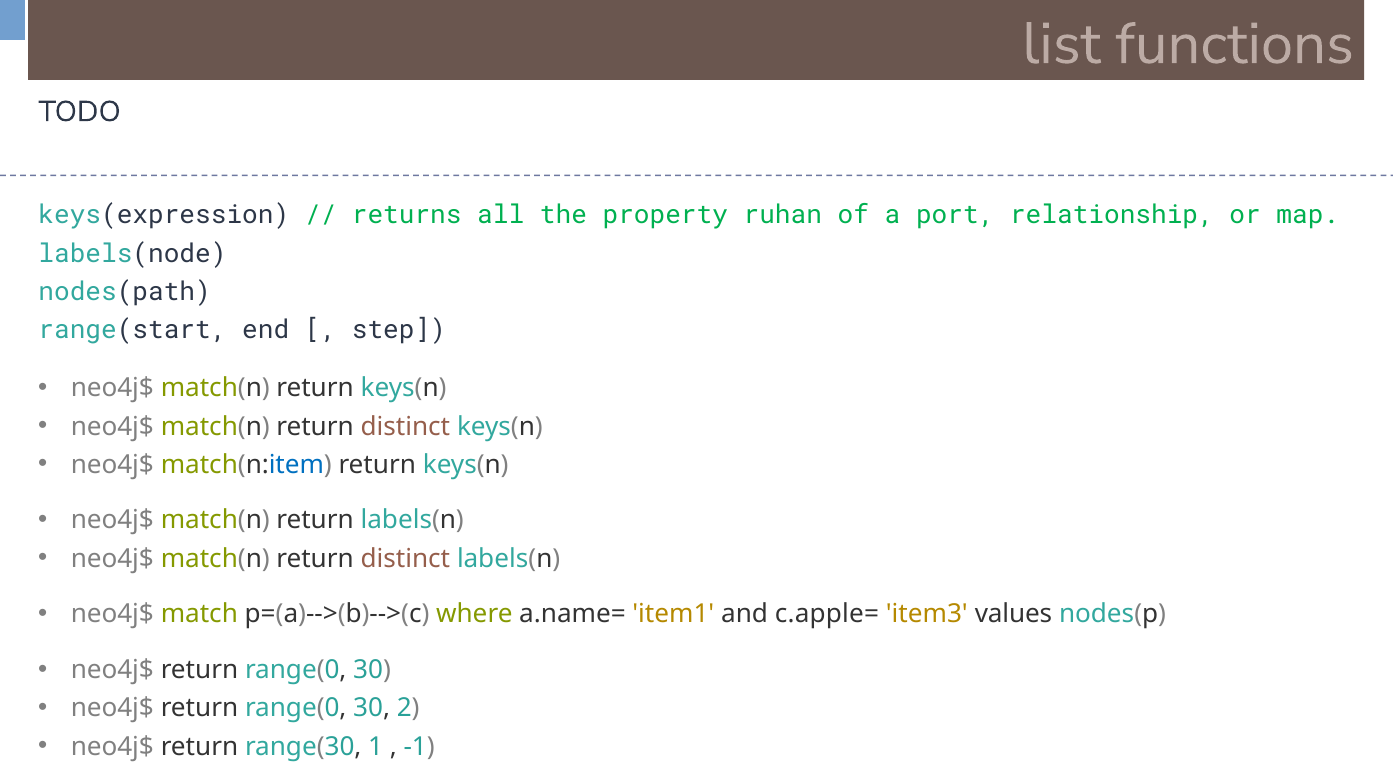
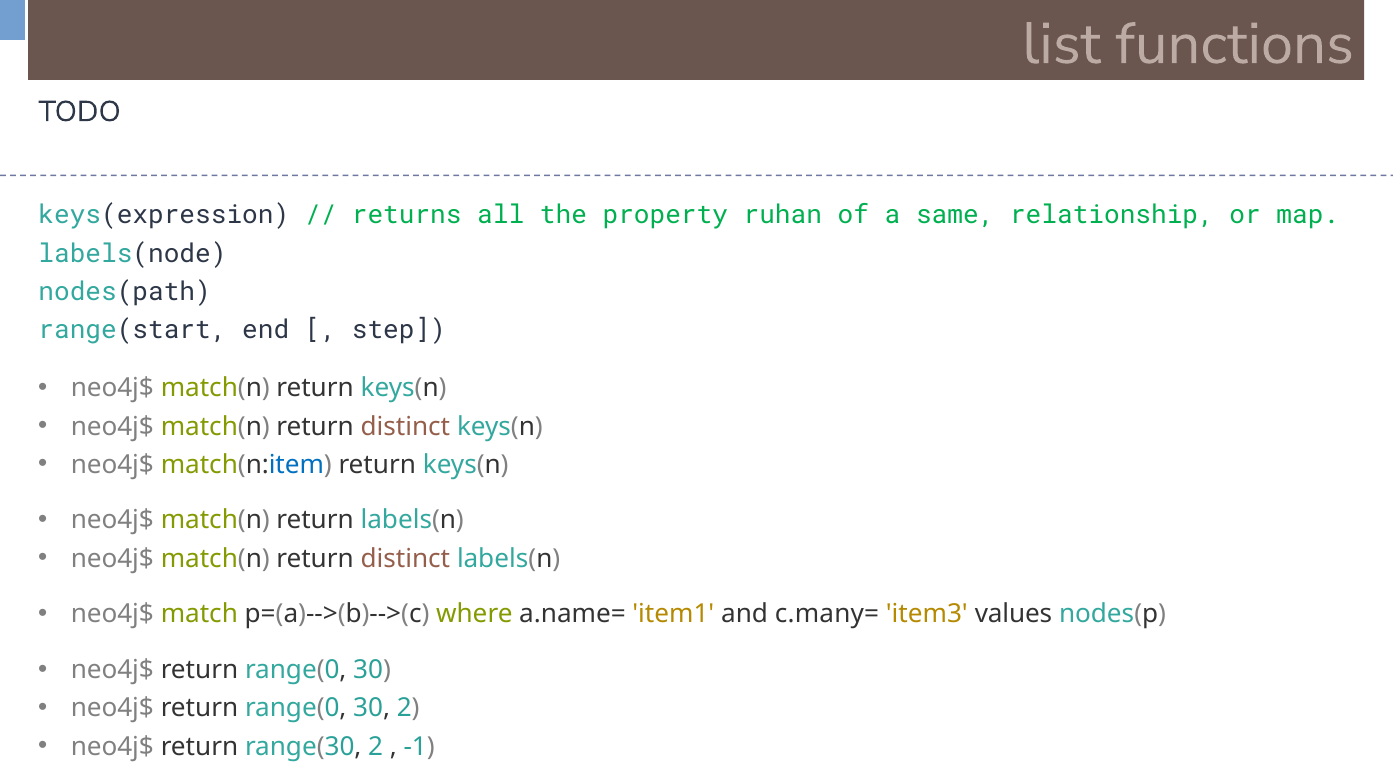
port: port -> same
c.apple=: c.apple= -> c.many=
range(30 1: 1 -> 2
